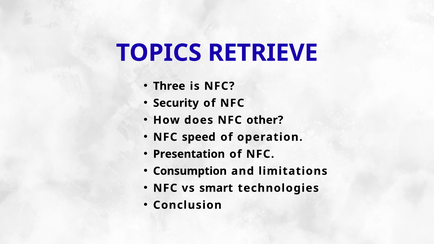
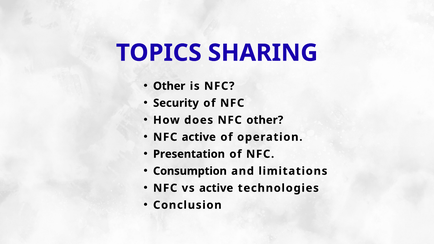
RETRIEVE: RETRIEVE -> SHARING
Three at (169, 86): Three -> Other
NFC speed: speed -> active
vs smart: smart -> active
